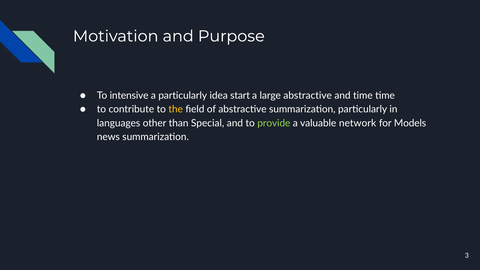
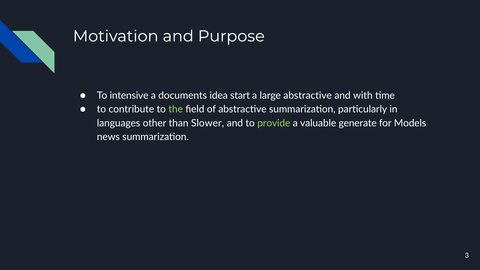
a particularly: particularly -> documents
and time: time -> with
the colour: yellow -> light green
Special: Special -> Slower
network: network -> generate
